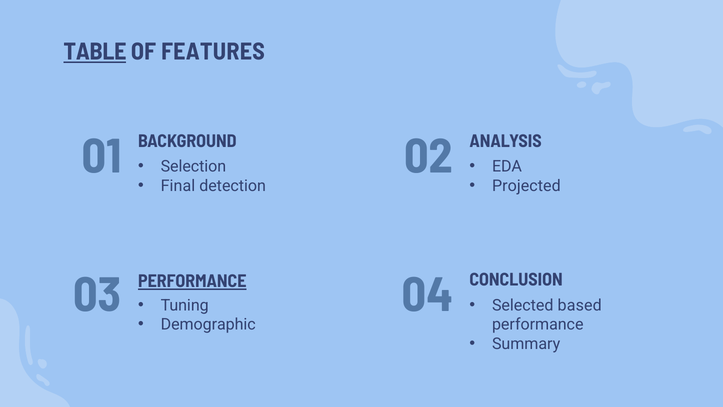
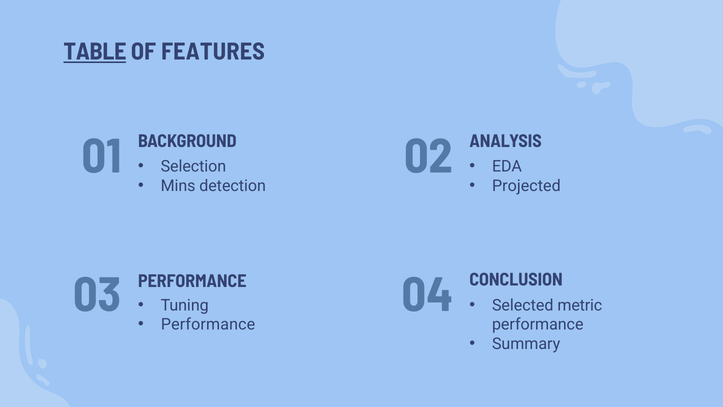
Final: Final -> Mins
PERFORMANCE at (192, 281) underline: present -> none
based: based -> metric
Demographic at (208, 324): Demographic -> Performance
